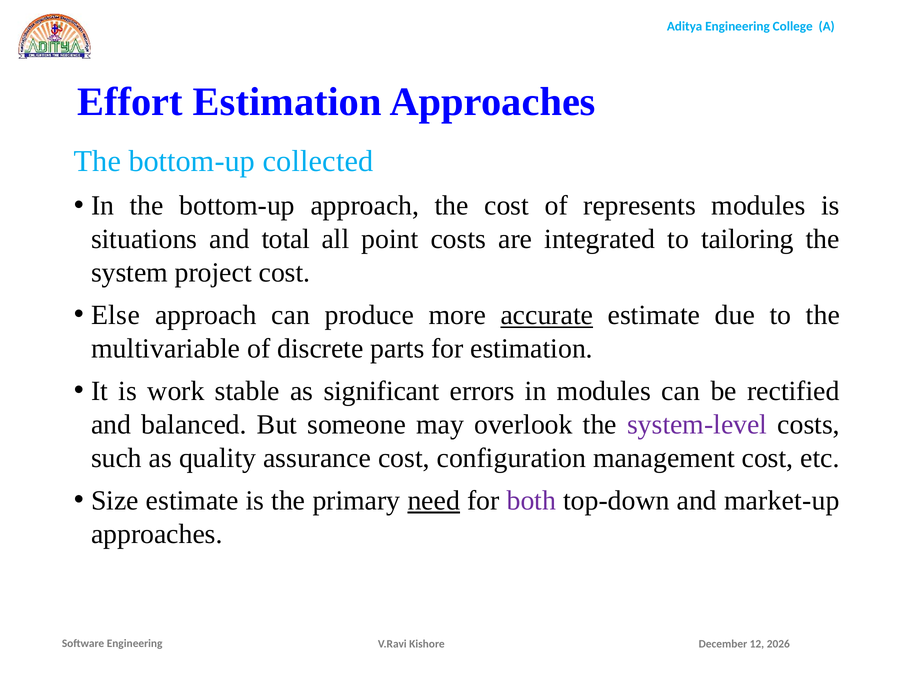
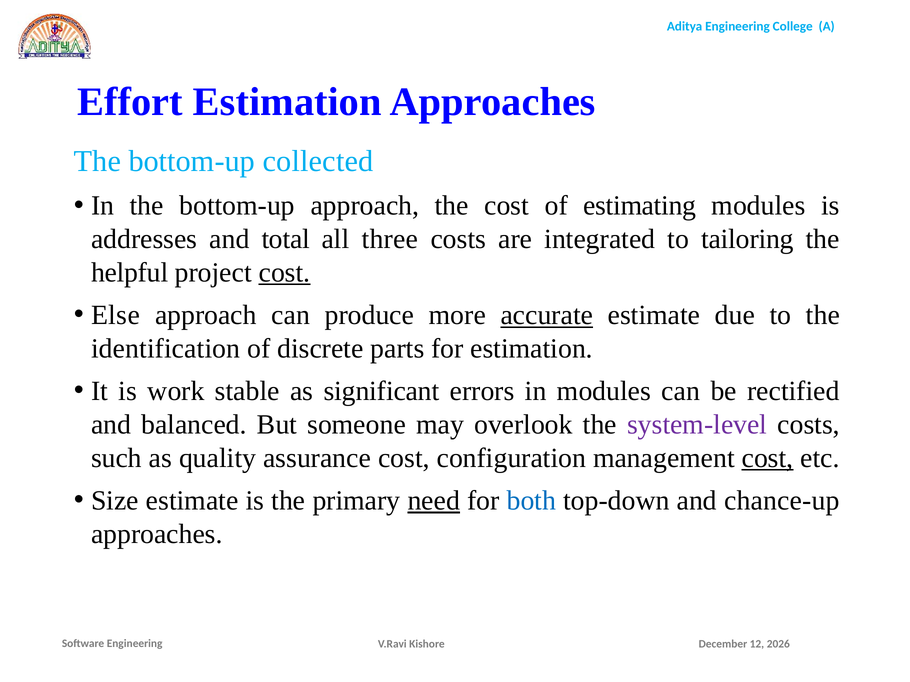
represents: represents -> estimating
situations: situations -> addresses
point: point -> three
system: system -> helpful
cost at (285, 273) underline: none -> present
multivariable: multivariable -> identification
cost at (768, 458) underline: none -> present
both colour: purple -> blue
market-up: market-up -> chance-up
